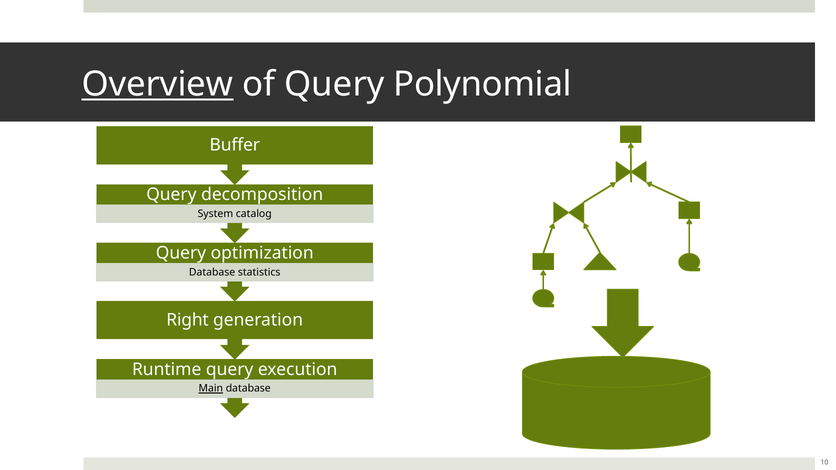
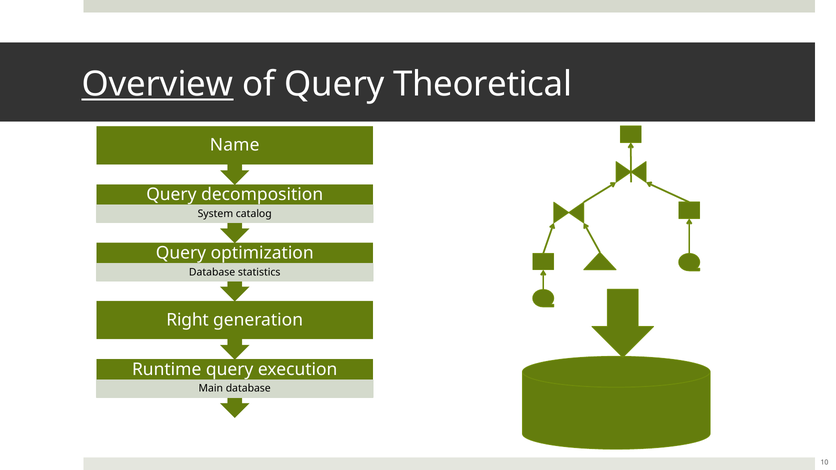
Polynomial: Polynomial -> Theoretical
Buffer: Buffer -> Name
Main underline: present -> none
